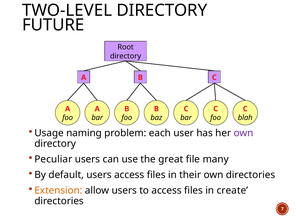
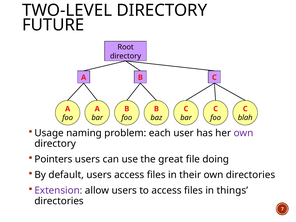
Peculiar: Peculiar -> Pointers
many: many -> doing
Extension colour: orange -> purple
create: create -> things
